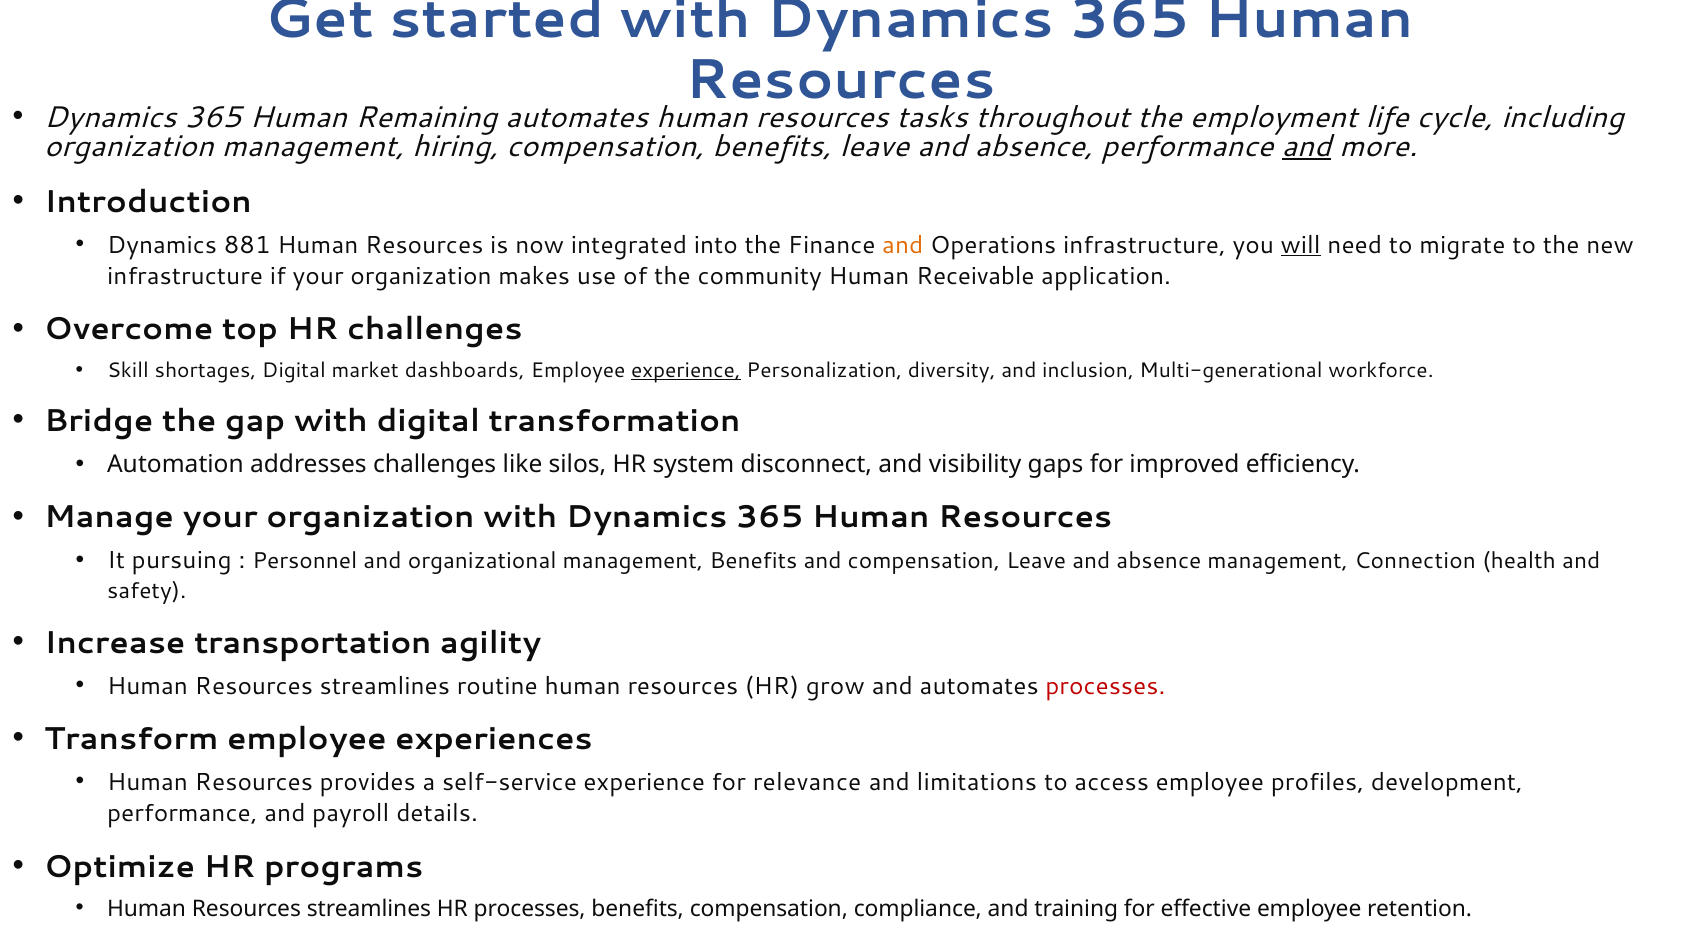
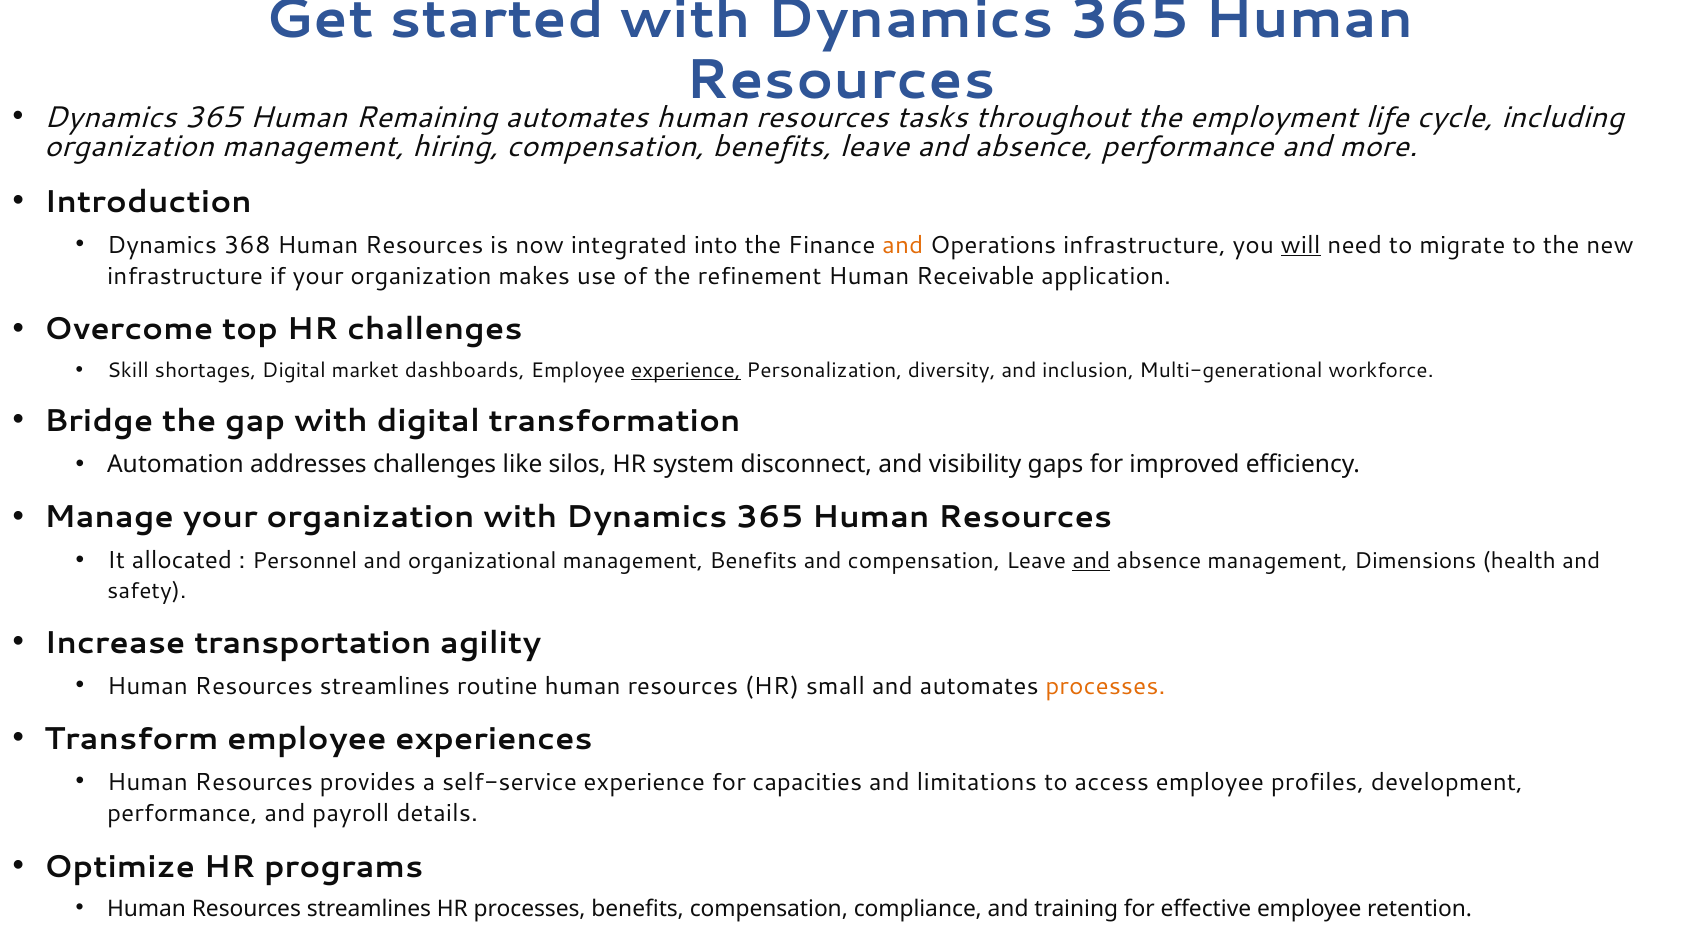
and at (1306, 146) underline: present -> none
881: 881 -> 368
community: community -> refinement
pursuing: pursuing -> allocated
and at (1091, 561) underline: none -> present
Connection: Connection -> Dimensions
grow: grow -> small
processes at (1105, 686) colour: red -> orange
relevance: relevance -> capacities
